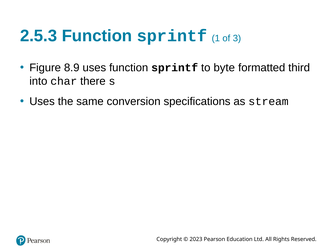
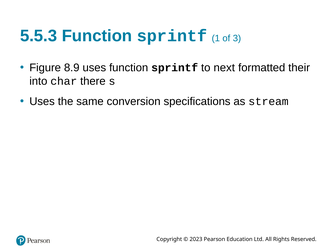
2.5.3: 2.5.3 -> 5.5.3
byte: byte -> next
third: third -> their
